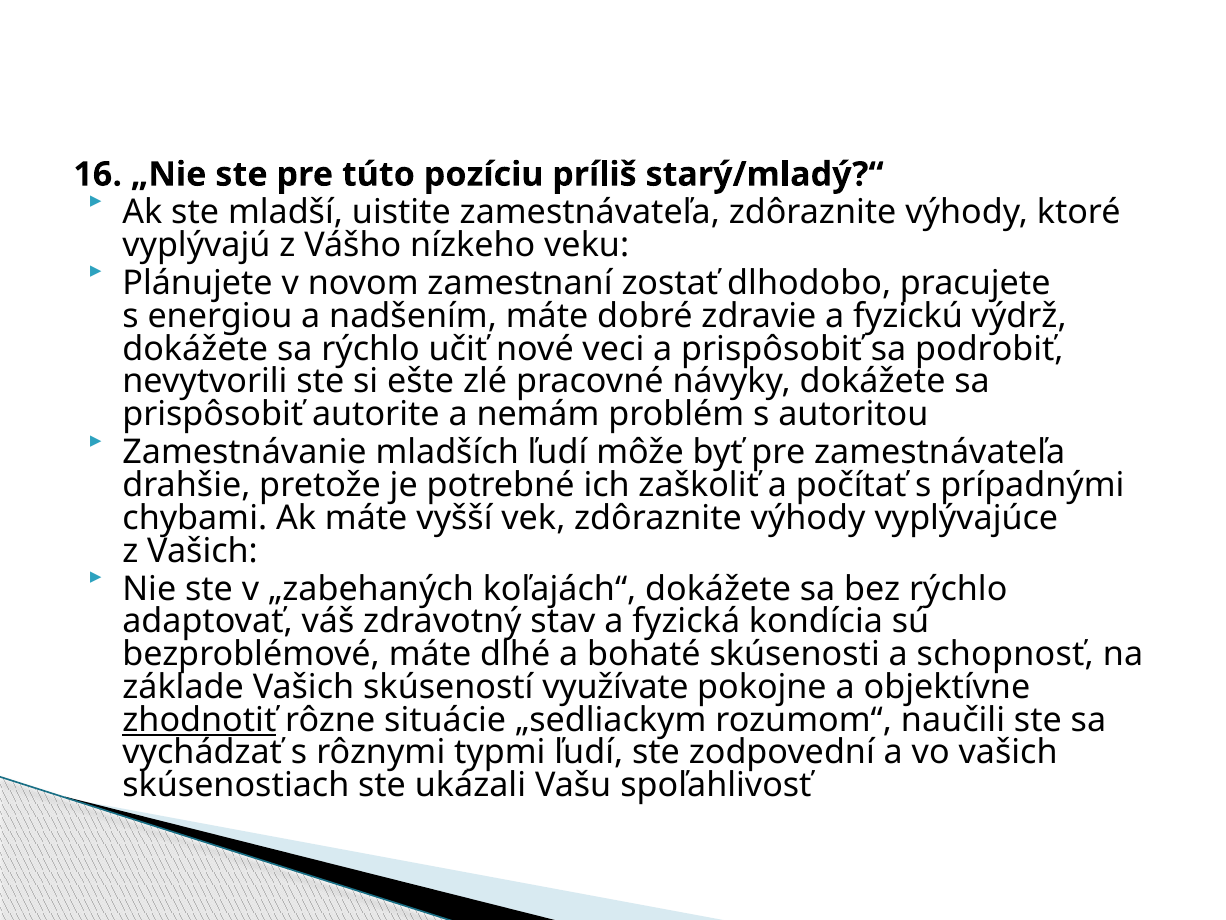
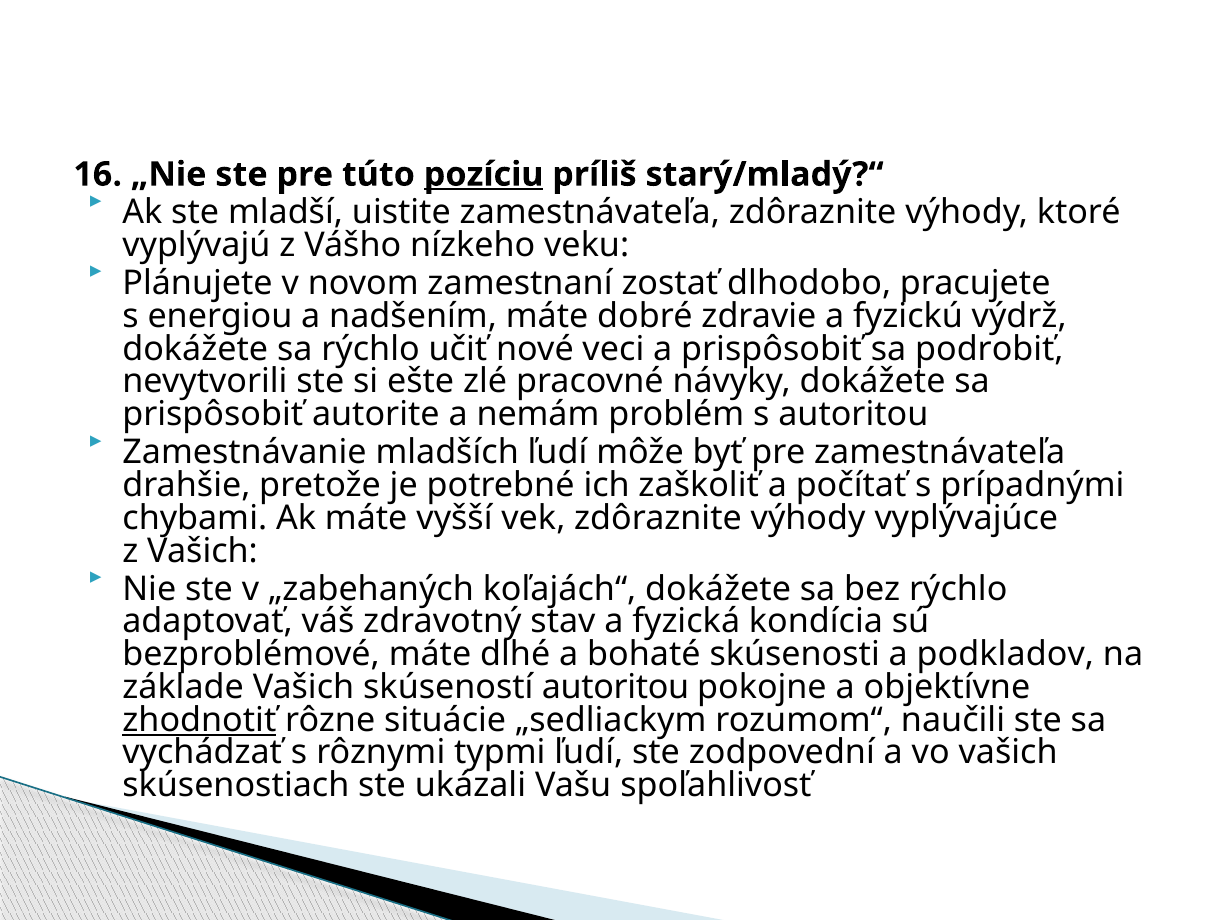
pozíciu underline: none -> present
schopnosť: schopnosť -> podkladov
skúseností využívate: využívate -> autoritou
